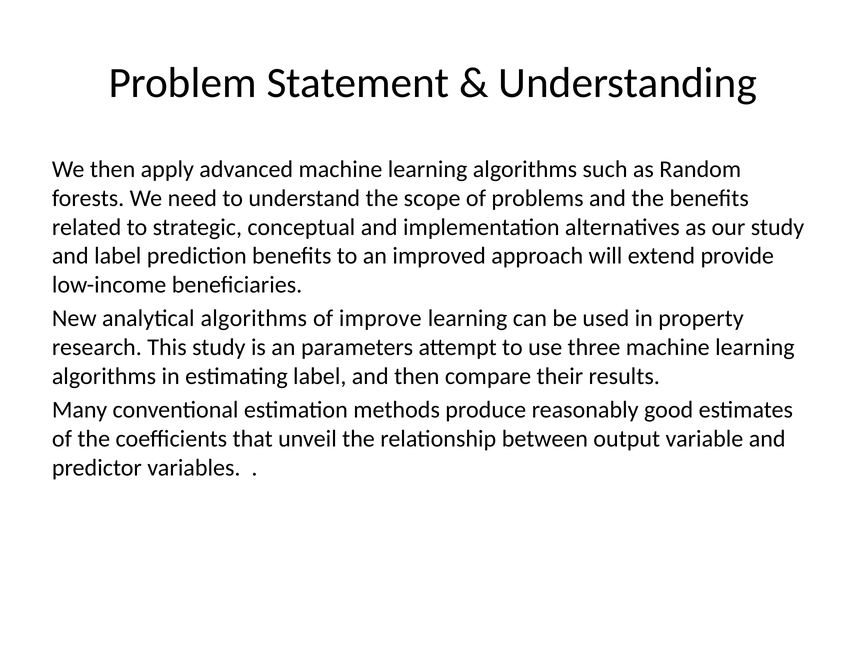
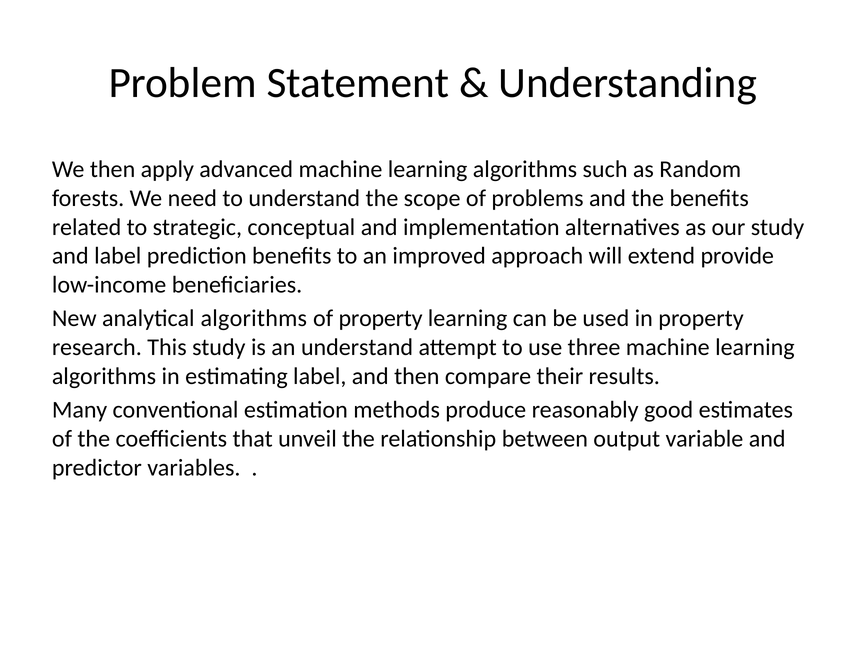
of improve: improve -> property
an parameters: parameters -> understand
